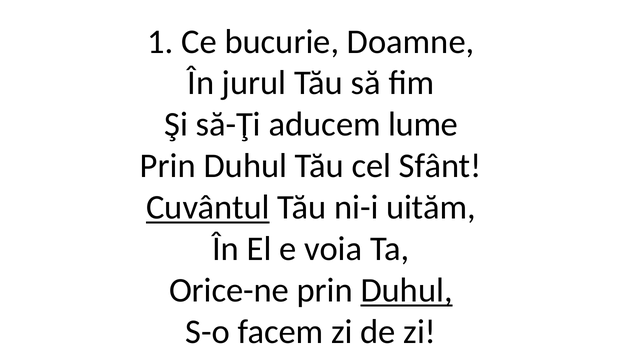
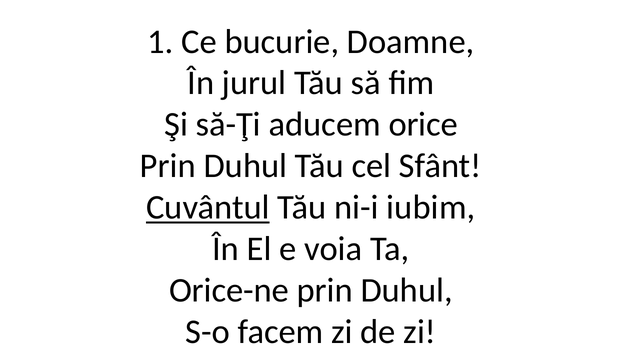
lume: lume -> orice
uităm: uităm -> iubim
Duhul at (407, 290) underline: present -> none
